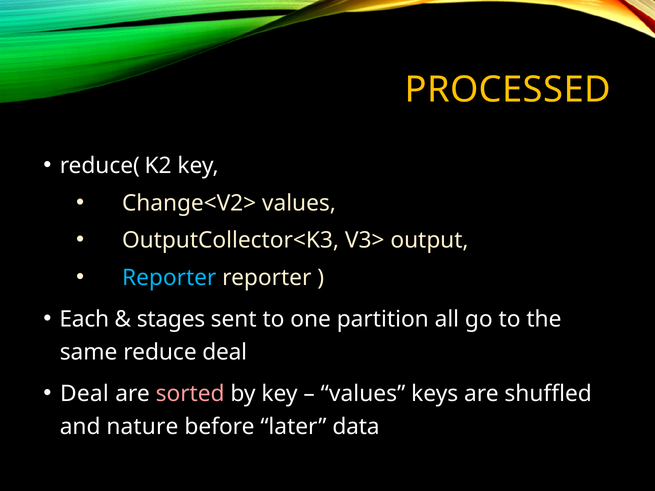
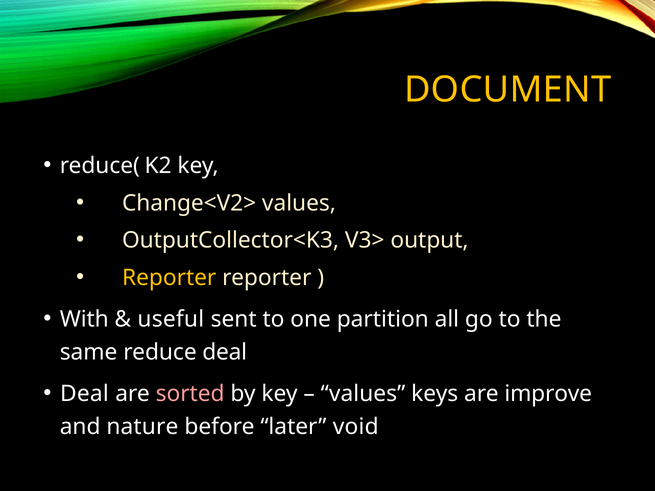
PROCESSED: PROCESSED -> DOCUMENT
Reporter at (169, 278) colour: light blue -> yellow
Each: Each -> With
stages: stages -> useful
shuffled: shuffled -> improve
data: data -> void
